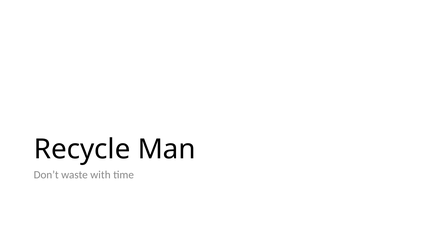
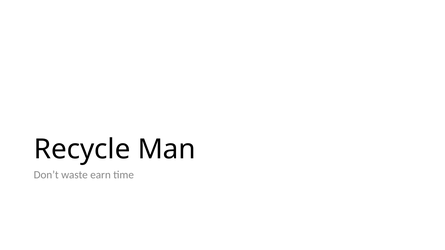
with: with -> earn
